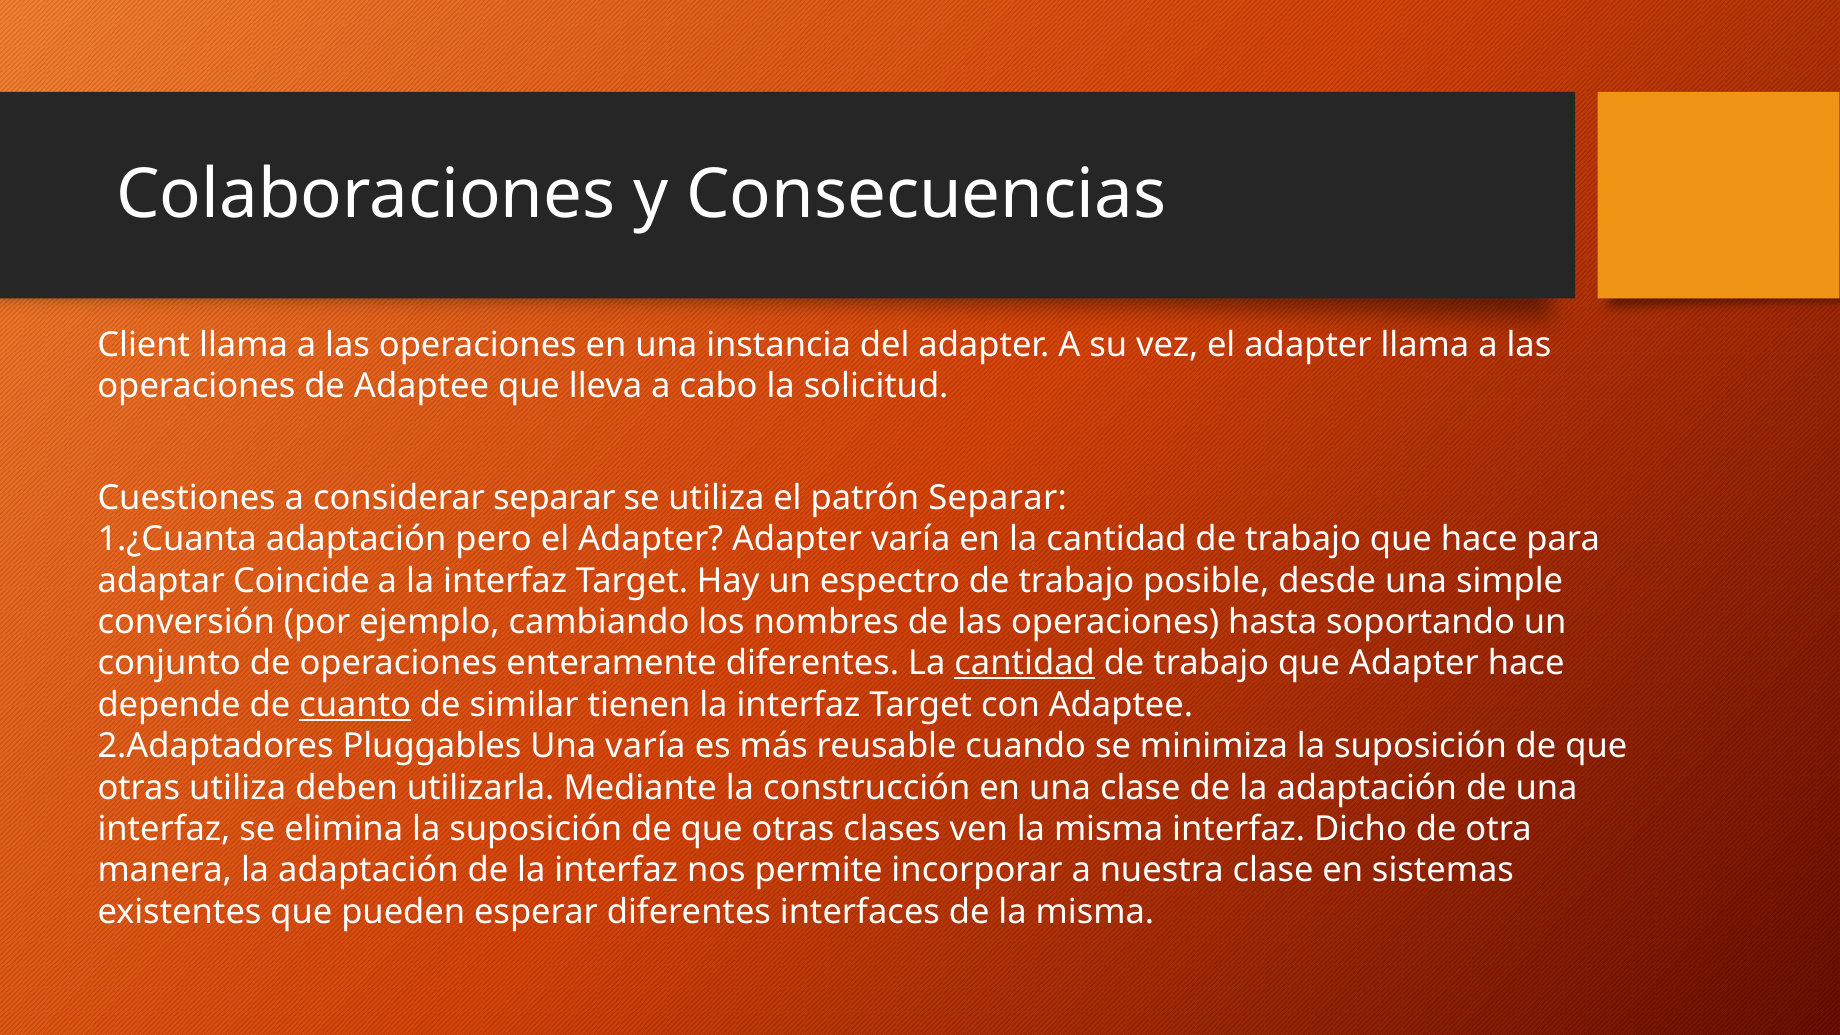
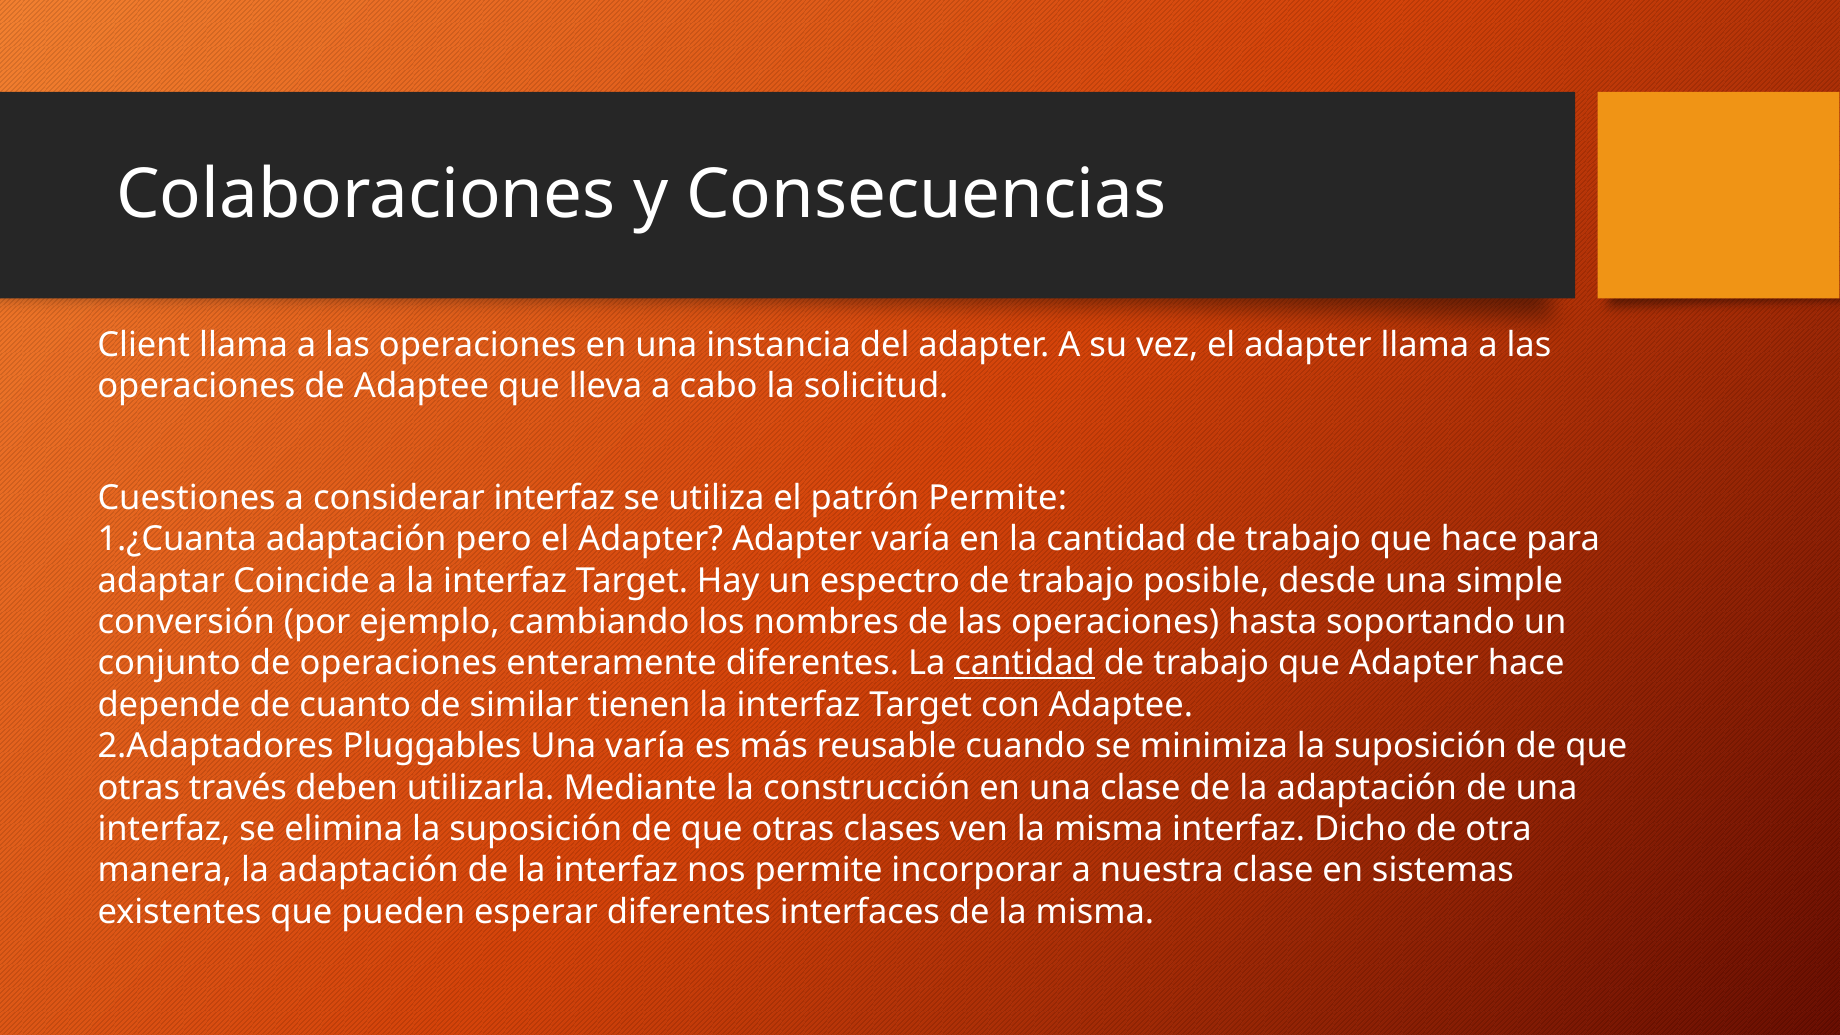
considerar separar: separar -> interfaz
patrón Separar: Separar -> Permite
cuanto underline: present -> none
otras utiliza: utiliza -> través
